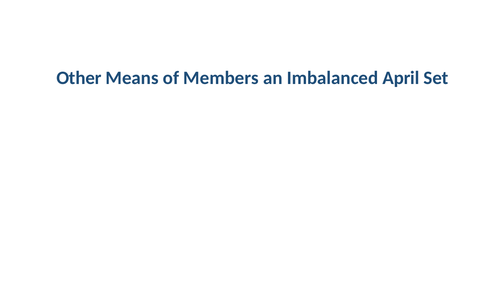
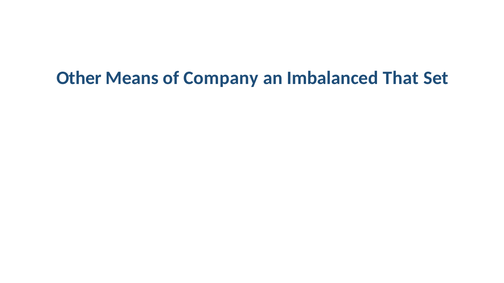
Members: Members -> Company
April: April -> That
